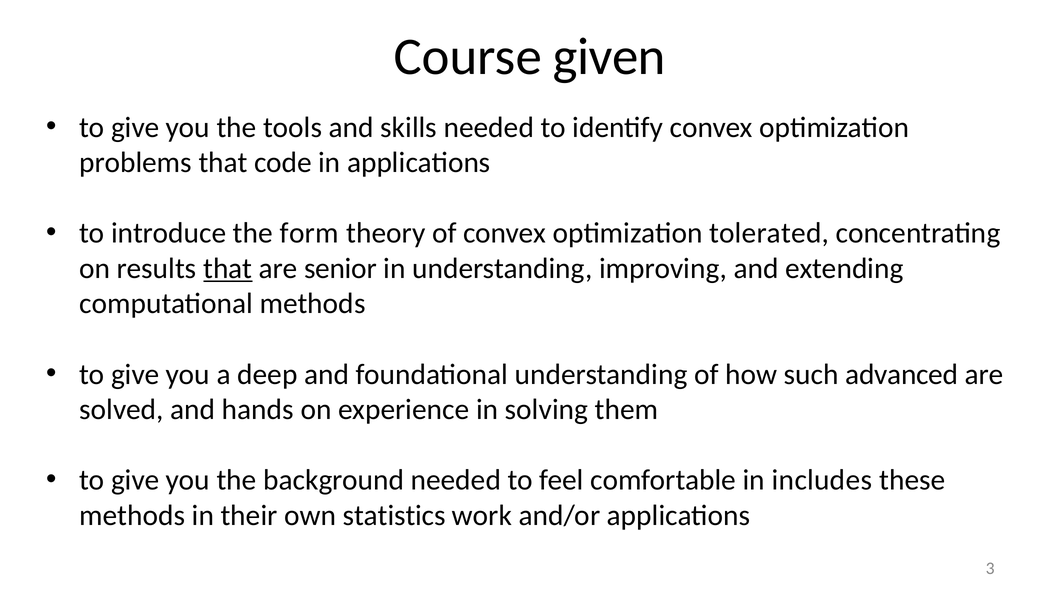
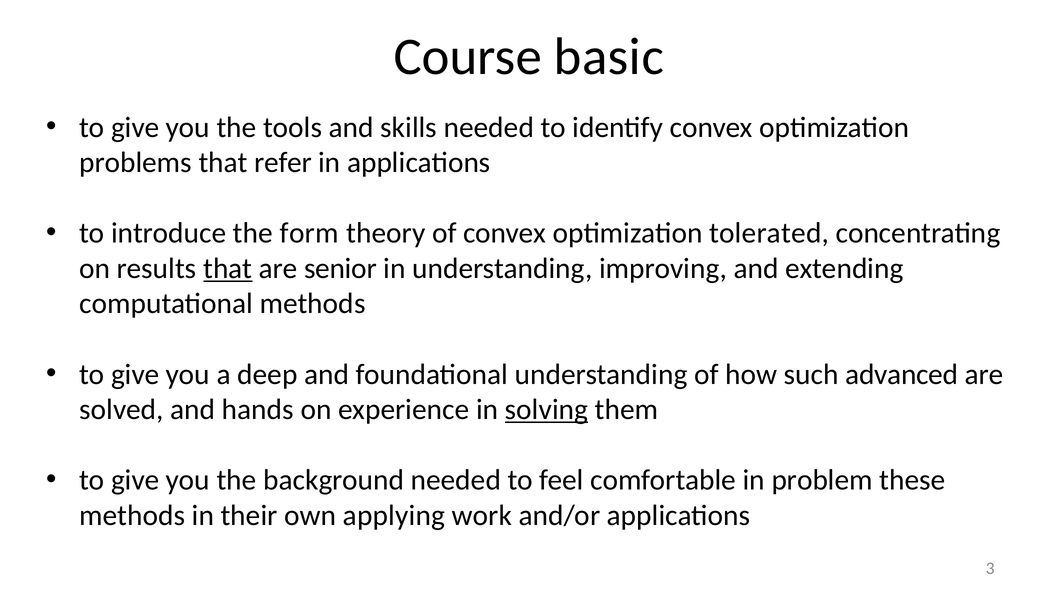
given: given -> basic
code: code -> refer
solving underline: none -> present
includes: includes -> problem
statistics: statistics -> applying
